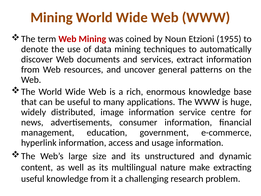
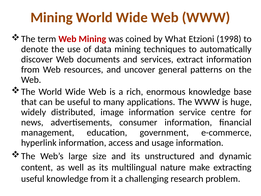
Noun: Noun -> What
1955: 1955 -> 1998
